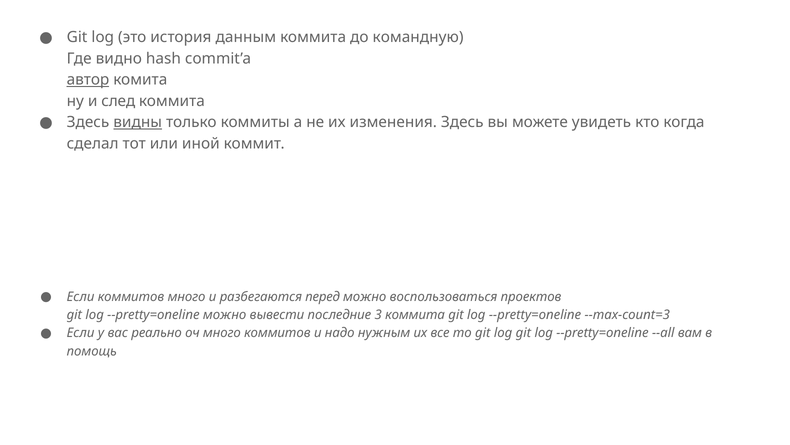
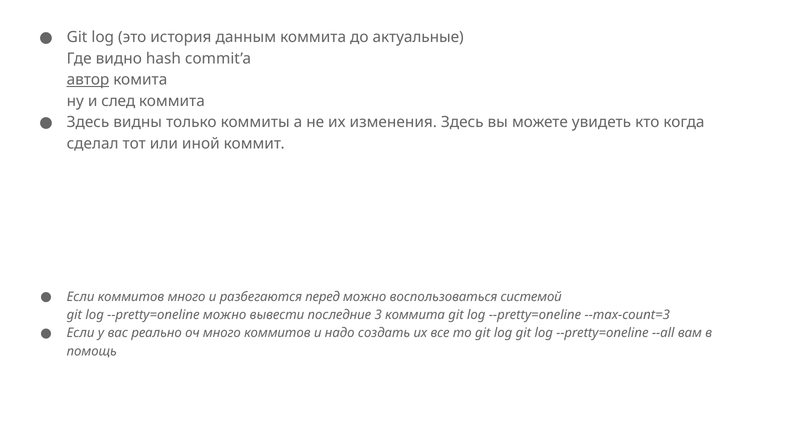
командную: командную -> актуальные
видны underline: present -> none
проектов: проектов -> системой
нужным: нужным -> создать
